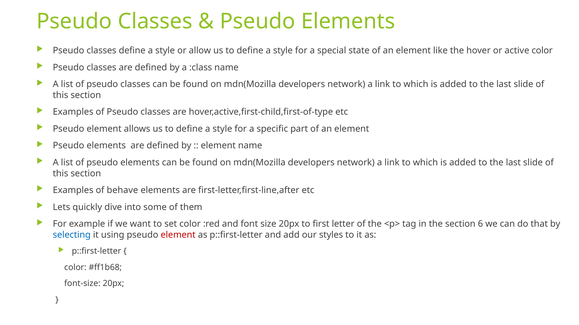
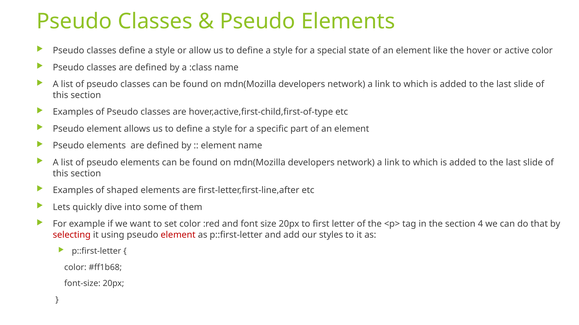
behave: behave -> shaped
6: 6 -> 4
selecting colour: blue -> red
